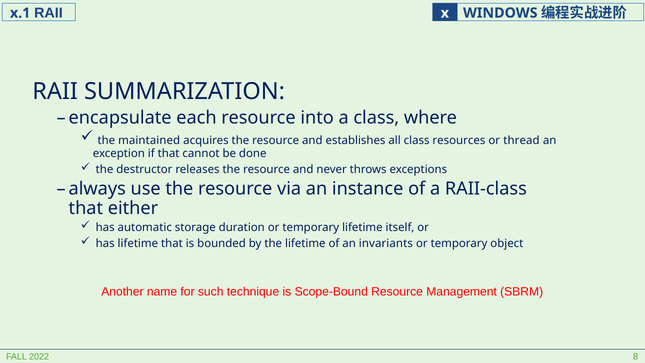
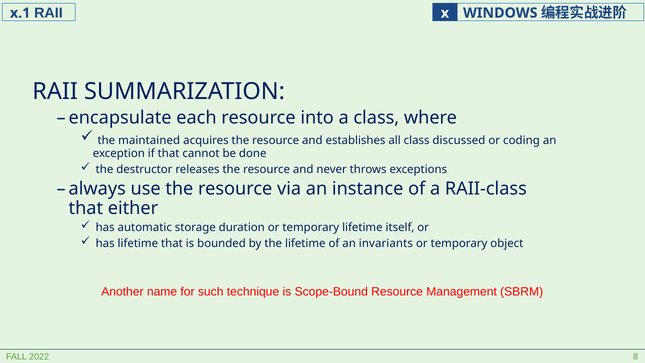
resources: resources -> discussed
thread: thread -> coding
